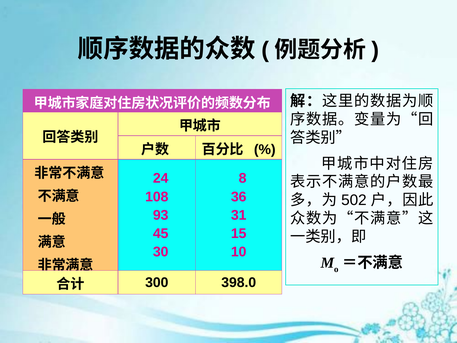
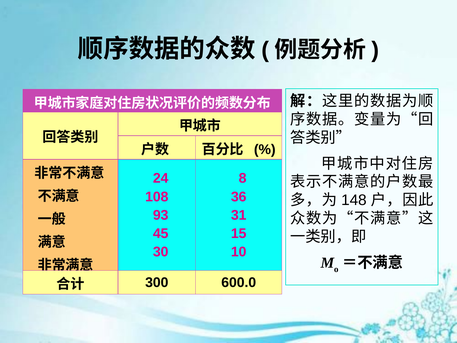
502: 502 -> 148
398.0: 398.0 -> 600.0
